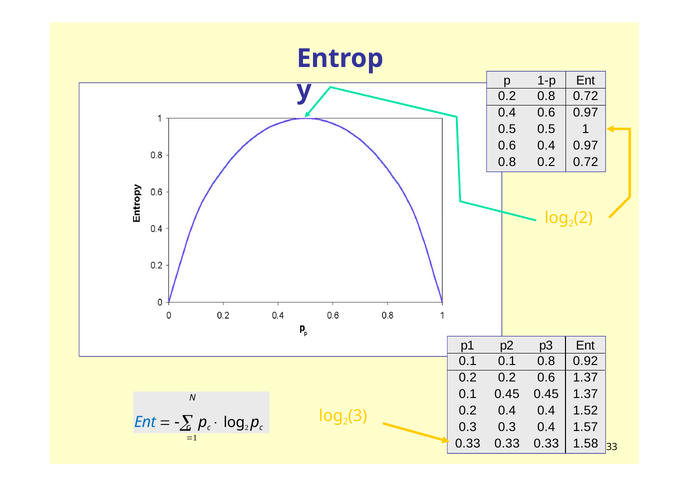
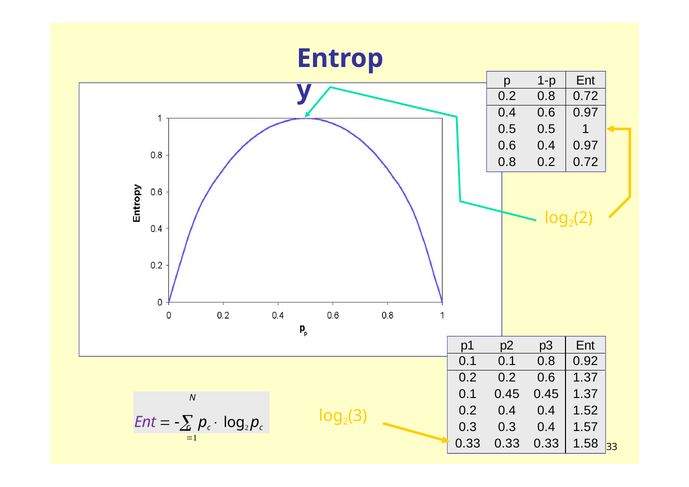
Ent at (145, 422) colour: blue -> purple
